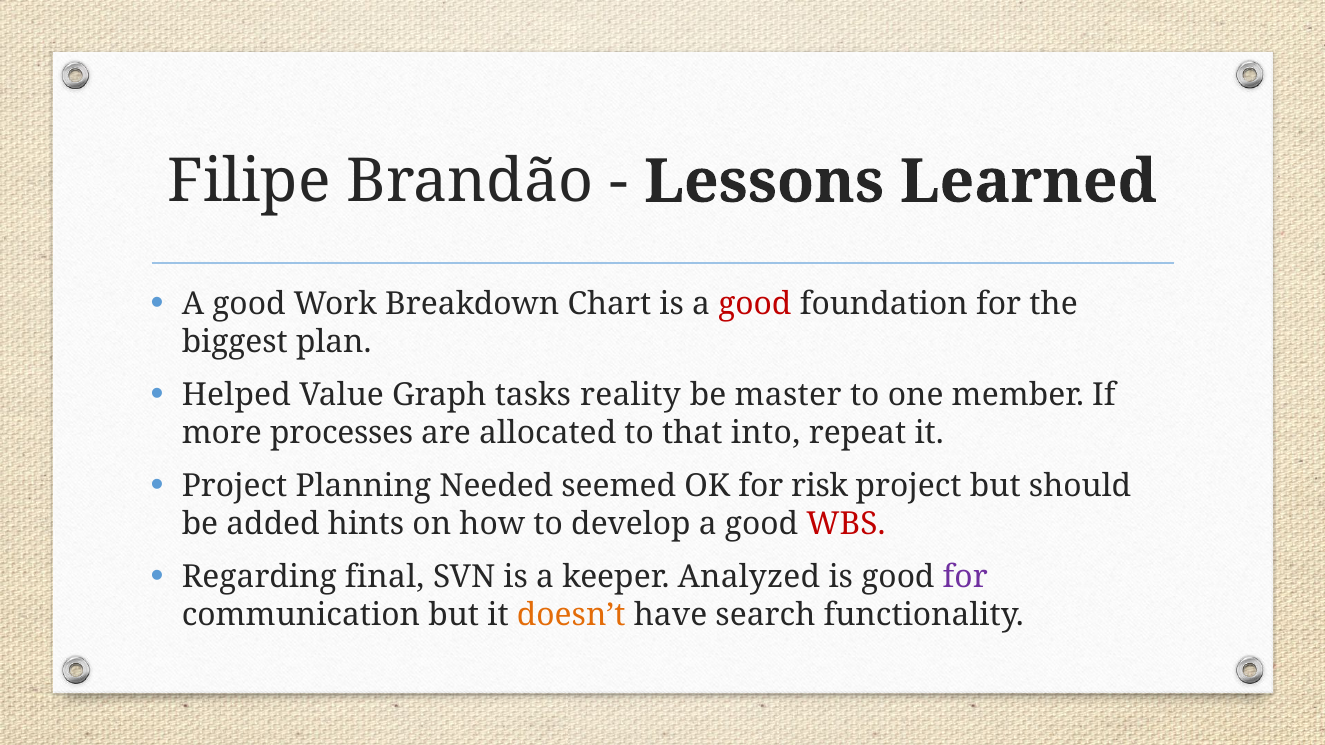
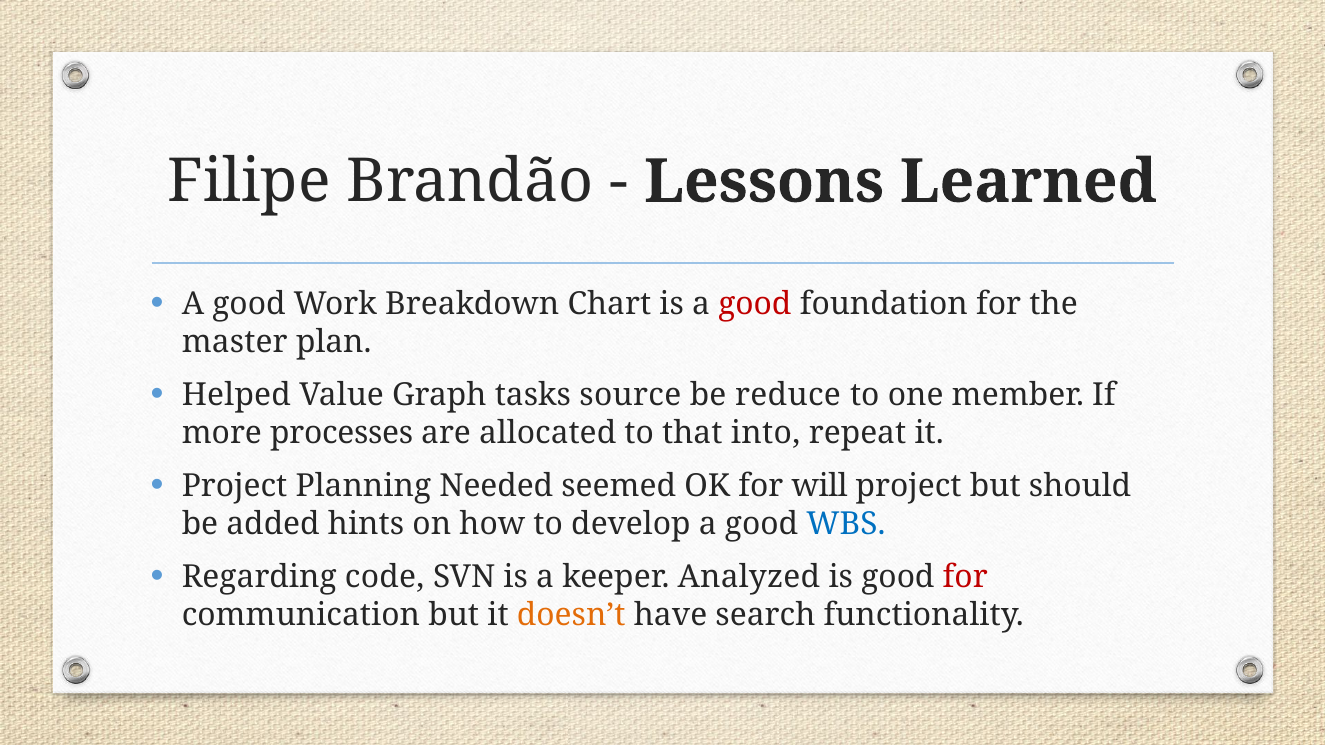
biggest: biggest -> master
reality: reality -> source
master: master -> reduce
risk: risk -> will
WBS colour: red -> blue
final: final -> code
for at (965, 577) colour: purple -> red
